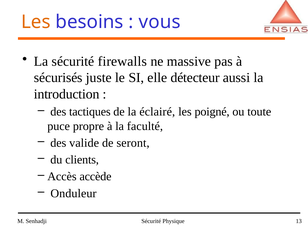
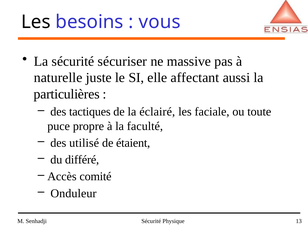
Les at (36, 22) colour: orange -> black
firewalls: firewalls -> sécuriser
sécurisés: sécurisés -> naturelle
détecteur: détecteur -> affectant
introduction: introduction -> particulières
poigné: poigné -> faciale
valide: valide -> utilisé
seront: seront -> étaient
clients: clients -> différé
accède: accède -> comité
